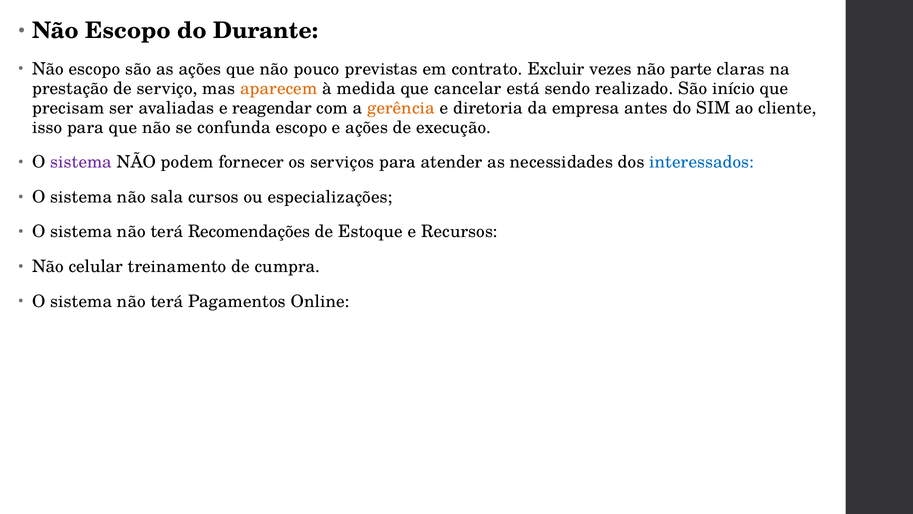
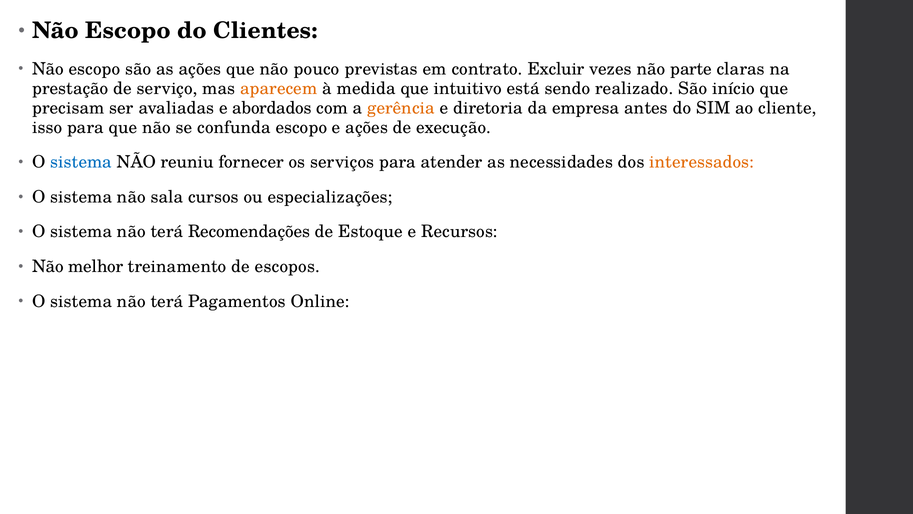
Durante: Durante -> Clientes
cancelar: cancelar -> intuitivo
reagendar: reagendar -> abordados
sistema at (81, 162) colour: purple -> blue
podem: podem -> reuniu
interessados colour: blue -> orange
celular: celular -> melhor
cumpra: cumpra -> escopos
